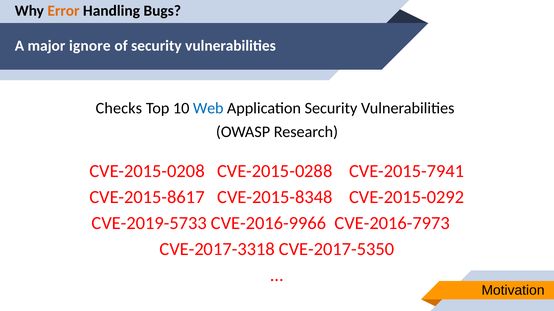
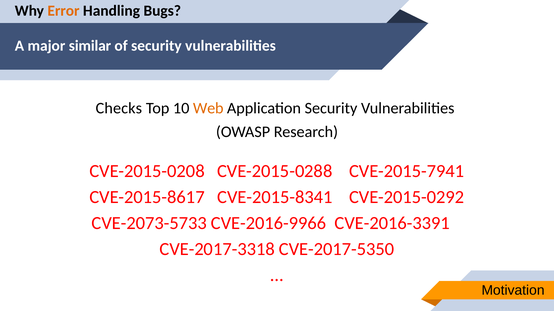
ignore: ignore -> similar
Web colour: blue -> orange
CVE-2015-8348: CVE-2015-8348 -> CVE-2015-8341
CVE-2019-5733: CVE-2019-5733 -> CVE-2073-5733
CVE-2016-7973: CVE-2016-7973 -> CVE-2016-3391
